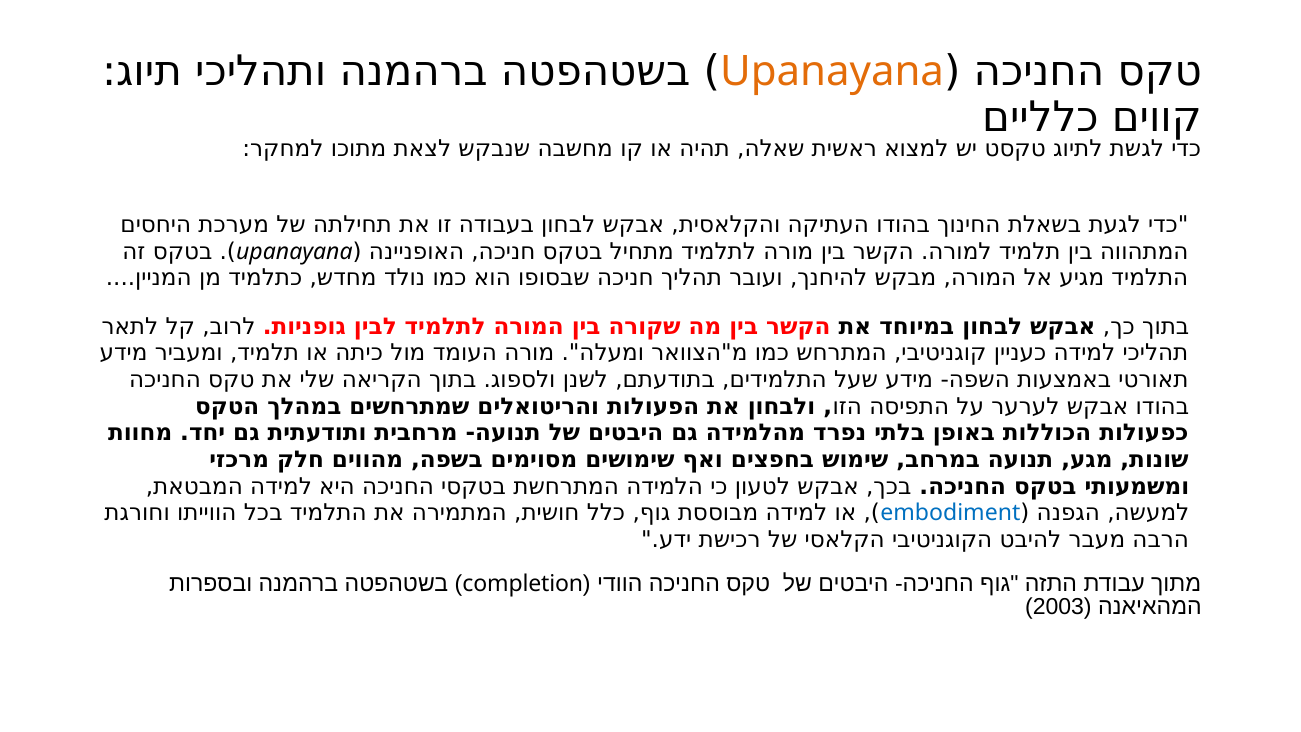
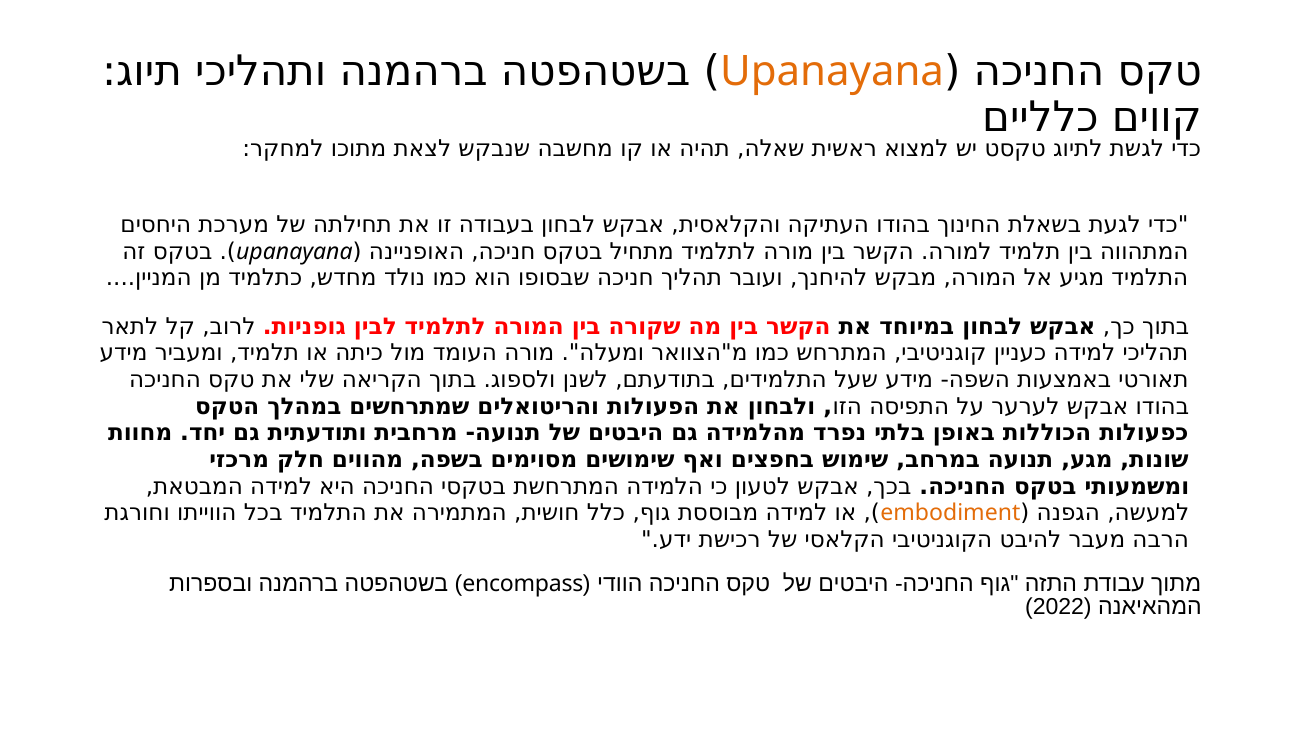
embodiment colour: blue -> orange
completion: completion -> encompass
2003: 2003 -> 2022
